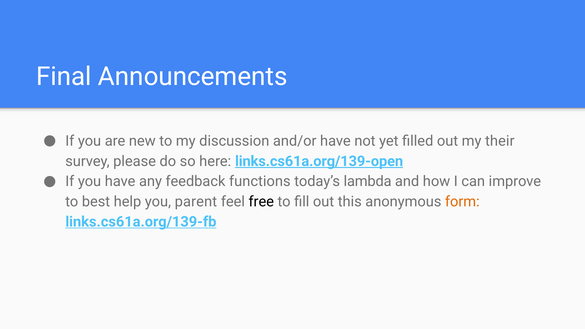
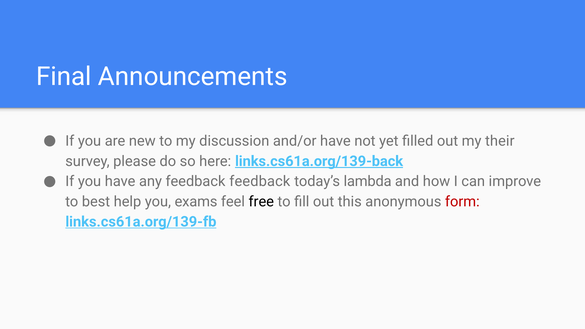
links.cs61a.org/139-open: links.cs61a.org/139-open -> links.cs61a.org/139-back
feedback functions: functions -> feedback
parent: parent -> exams
form colour: orange -> red
